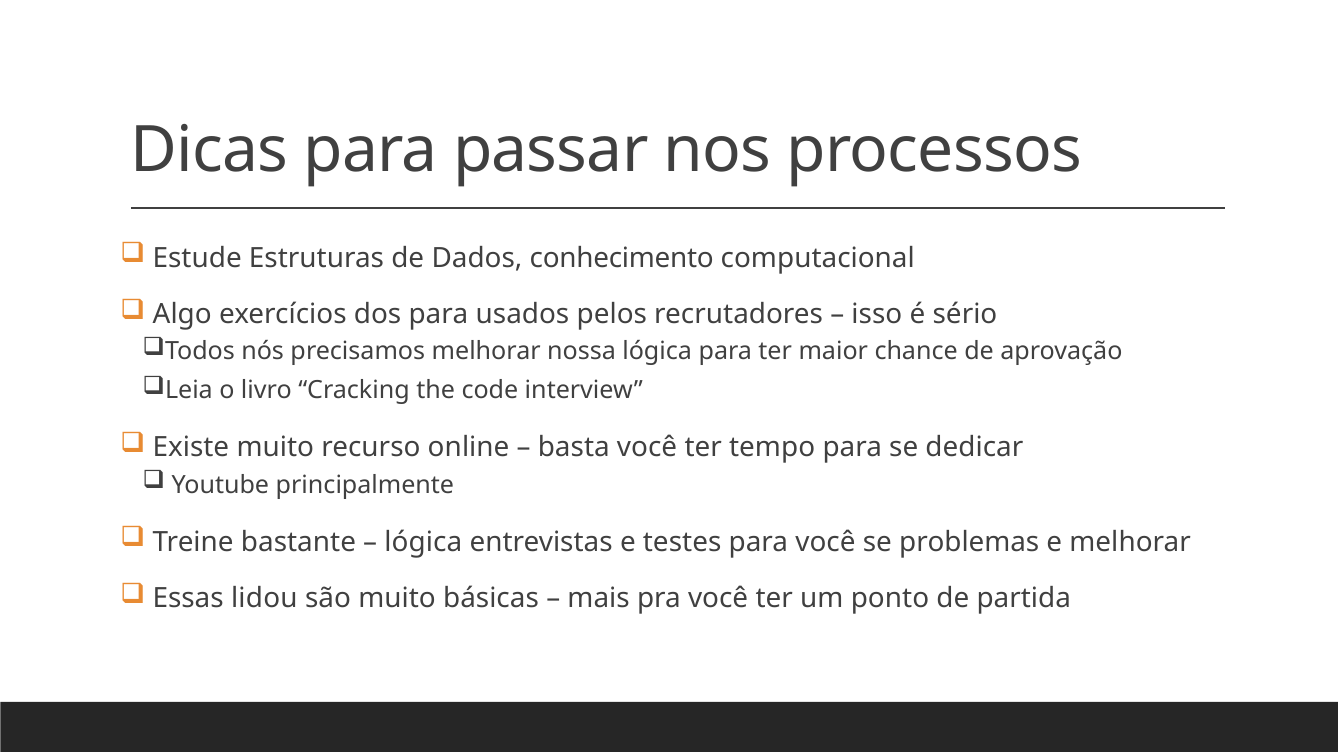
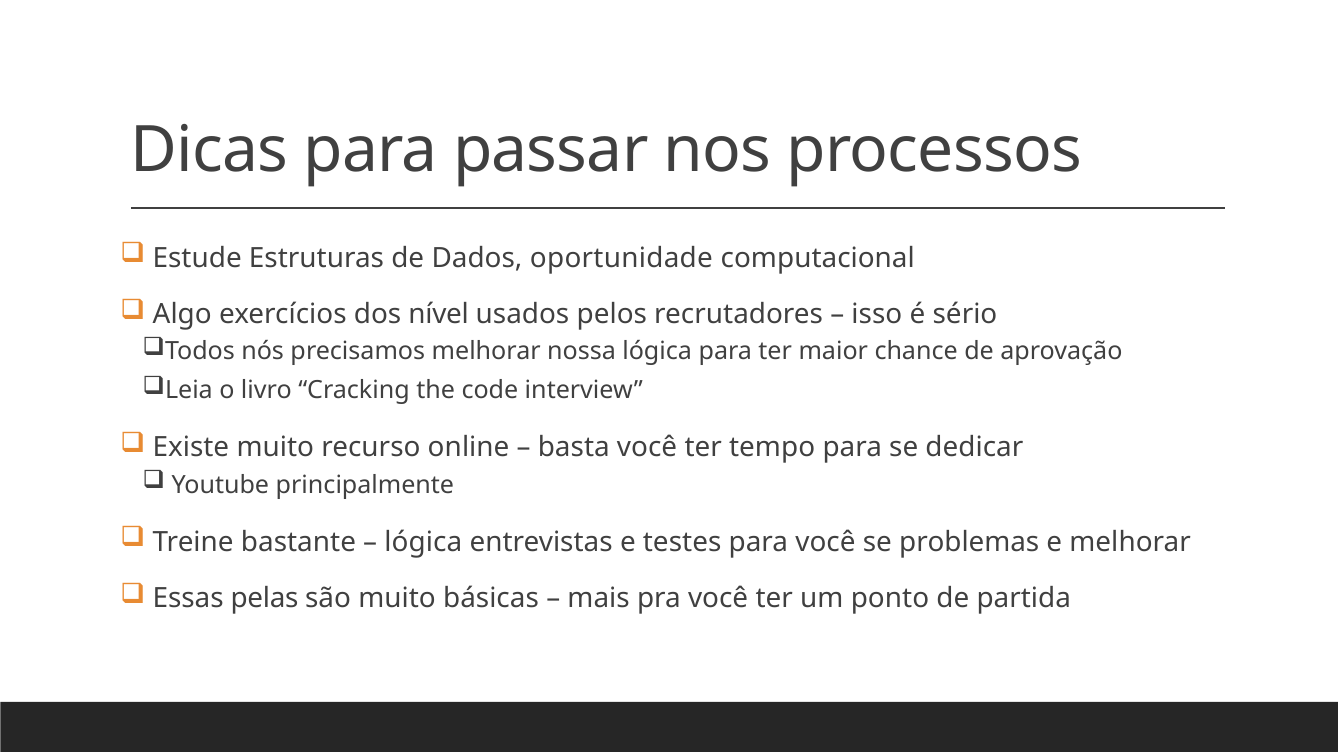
conhecimento: conhecimento -> oportunidade
dos para: para -> nível
lidou: lidou -> pelas
